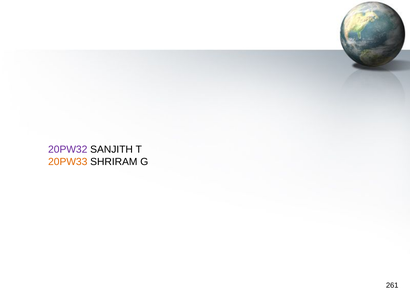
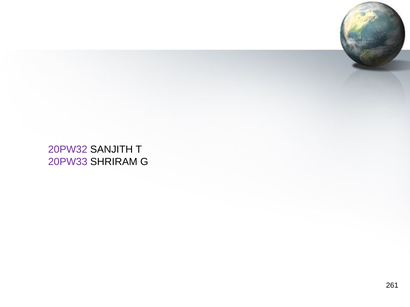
20PW33 colour: orange -> purple
